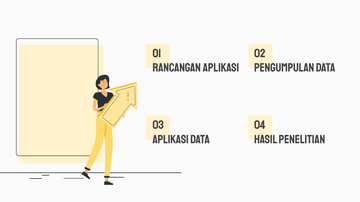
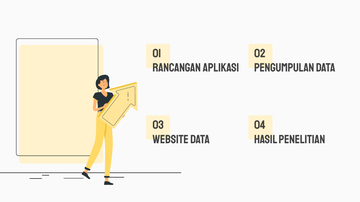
aplikasi at (171, 140): aplikasi -> website
